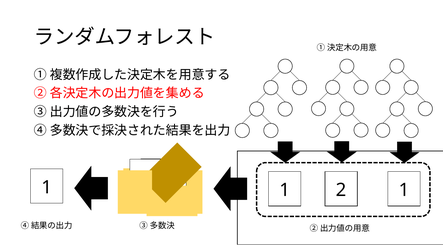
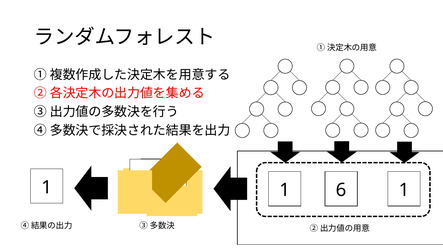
2: 2 -> 6
